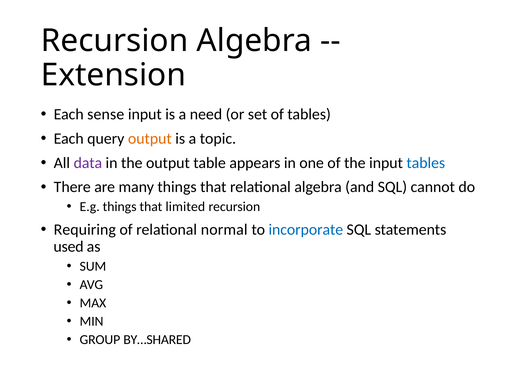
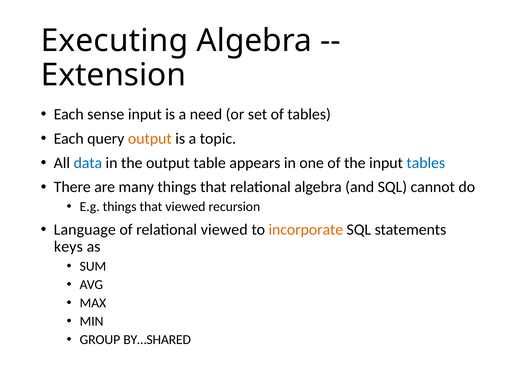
Recursion at (115, 41): Recursion -> Executing
data colour: purple -> blue
that limited: limited -> viewed
Requiring: Requiring -> Language
relational normal: normal -> viewed
incorporate colour: blue -> orange
used: used -> keys
